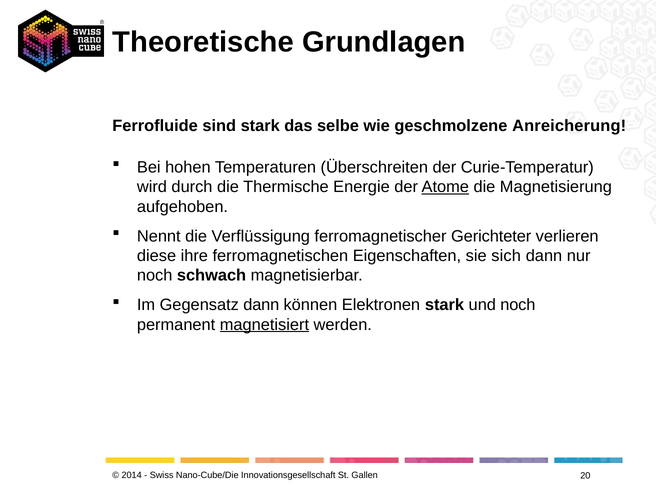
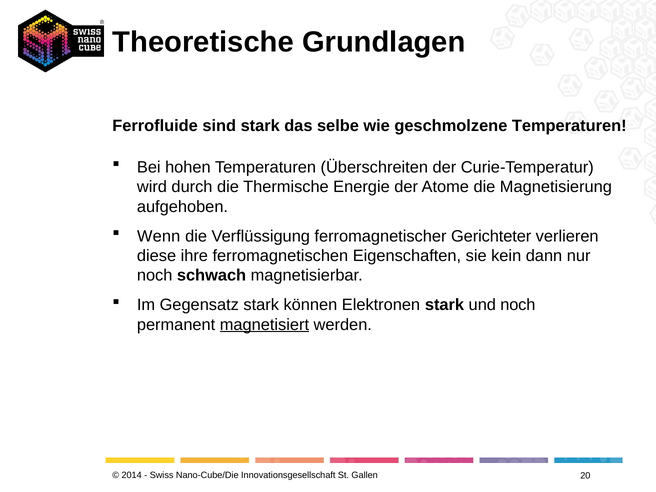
geschmolzene Anreicherung: Anreicherung -> Temperaturen
Atome underline: present -> none
Nennt: Nennt -> Wenn
sich: sich -> kein
Gegensatz dann: dann -> stark
